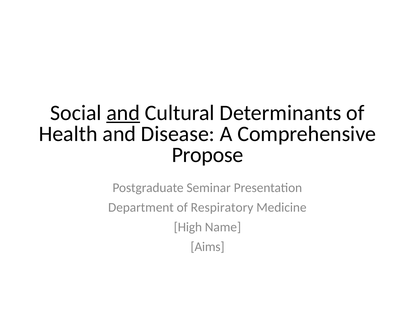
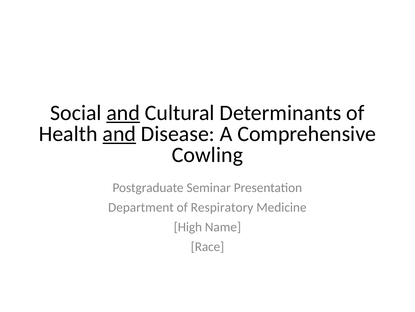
and at (119, 134) underline: none -> present
Propose: Propose -> Cowling
Aims: Aims -> Race
